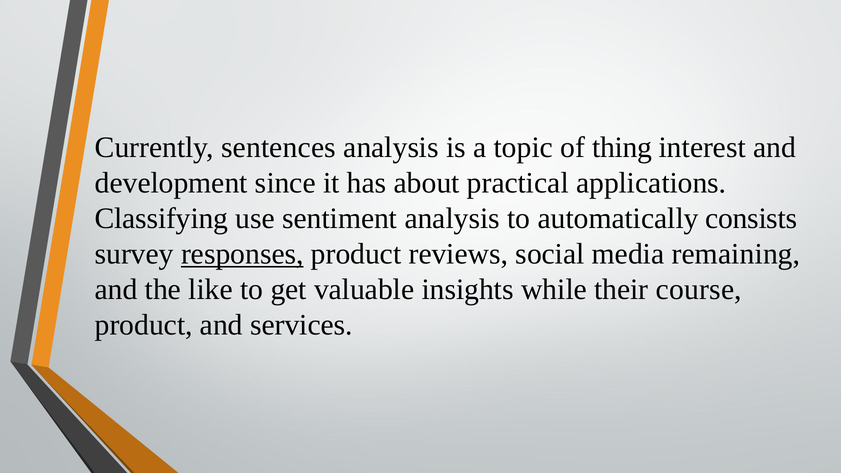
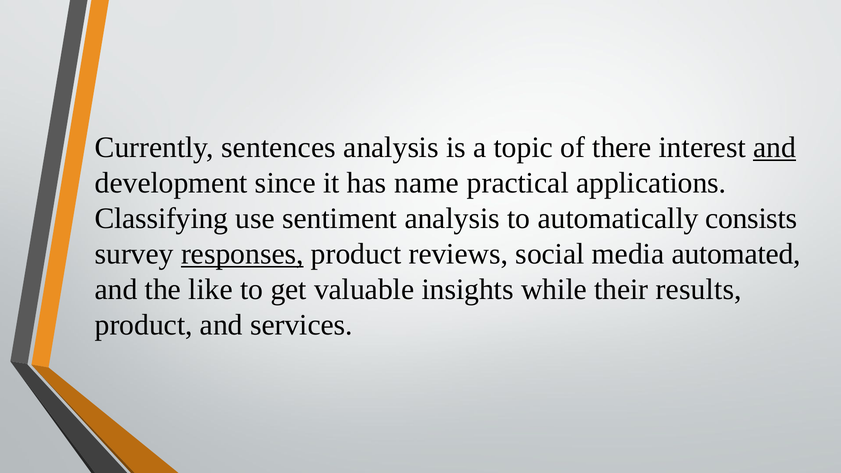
thing: thing -> there
and at (775, 148) underline: none -> present
about: about -> name
remaining: remaining -> automated
course: course -> results
